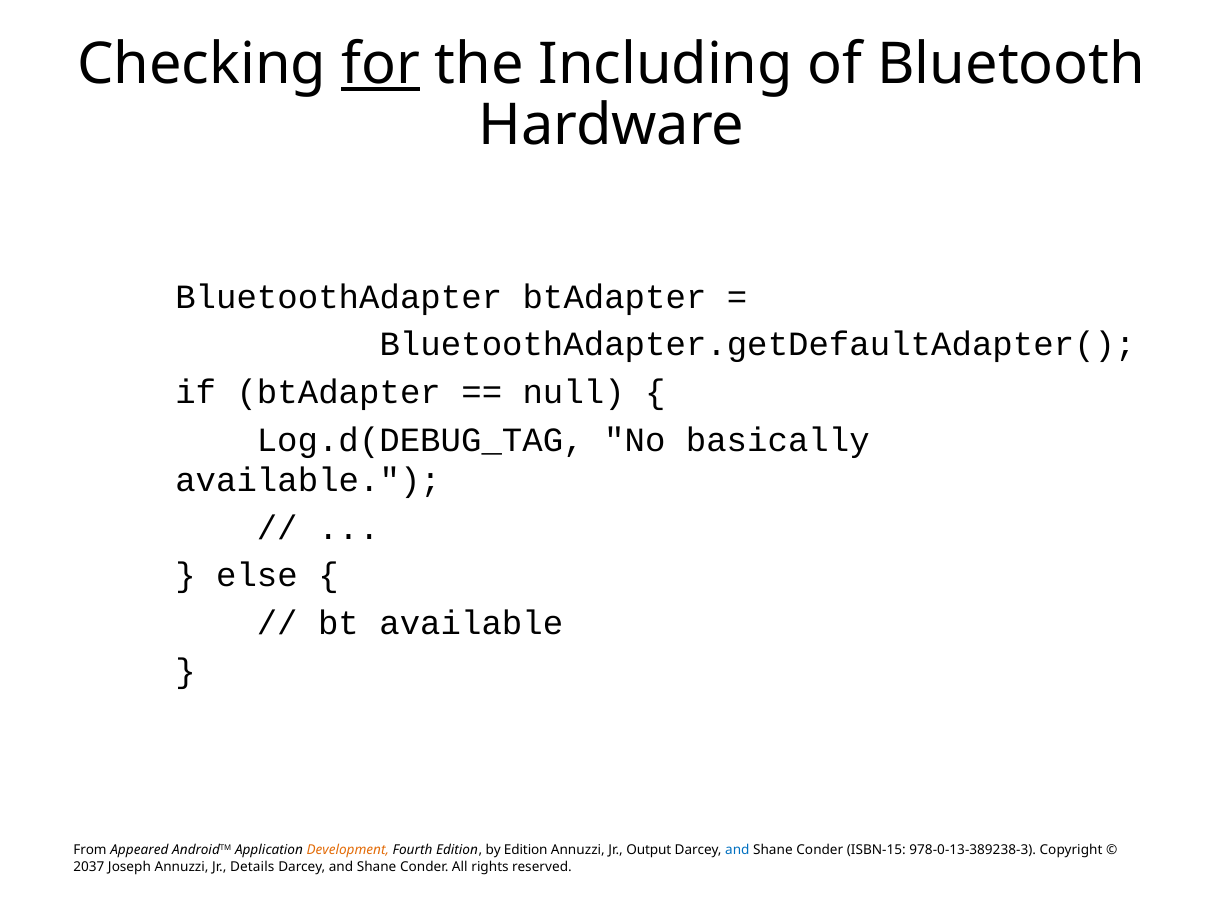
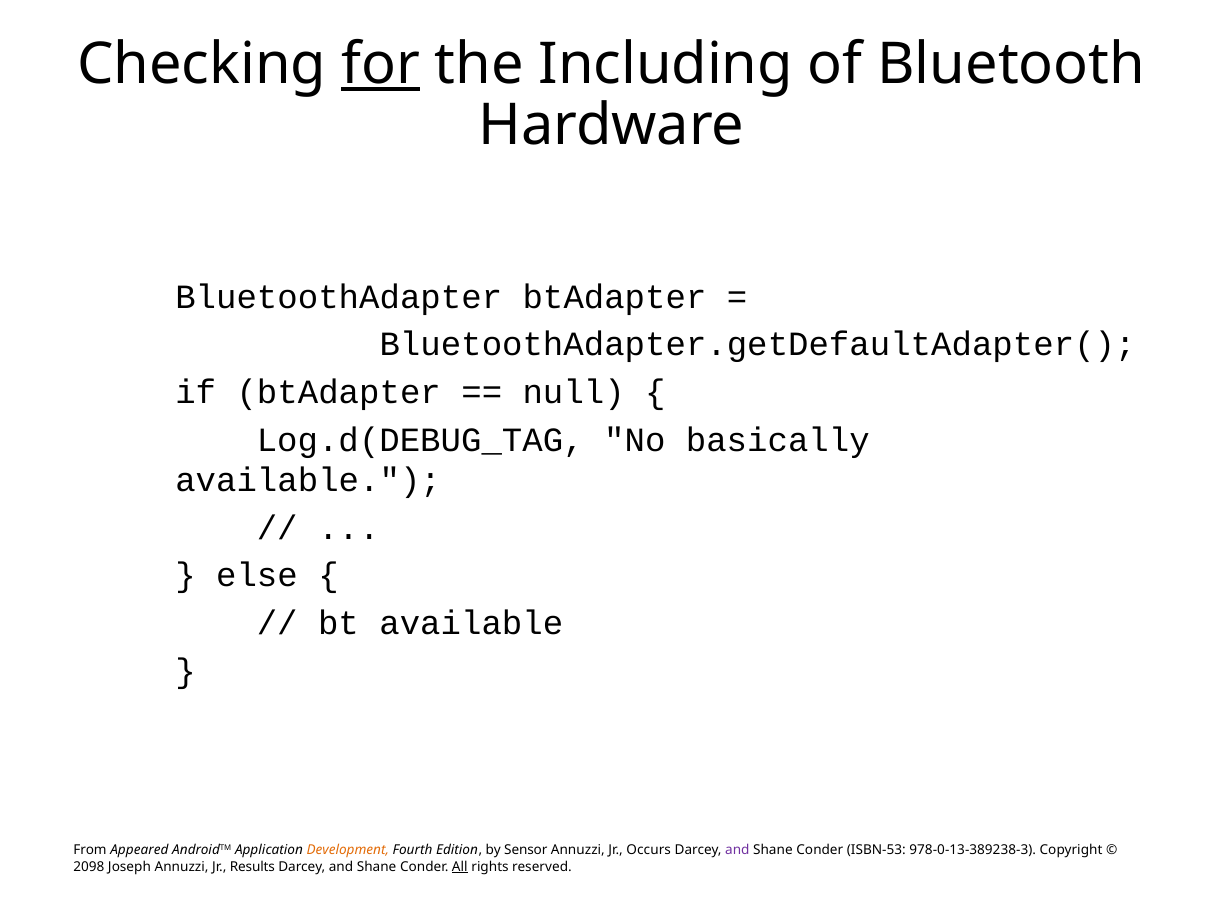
by Edition: Edition -> Sensor
Output: Output -> Occurs
and at (737, 851) colour: blue -> purple
ISBN-15: ISBN-15 -> ISBN-53
2037: 2037 -> 2098
Details: Details -> Results
All underline: none -> present
